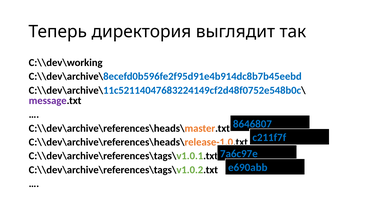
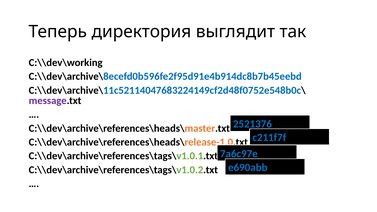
8646807: 8646807 -> 2521376
